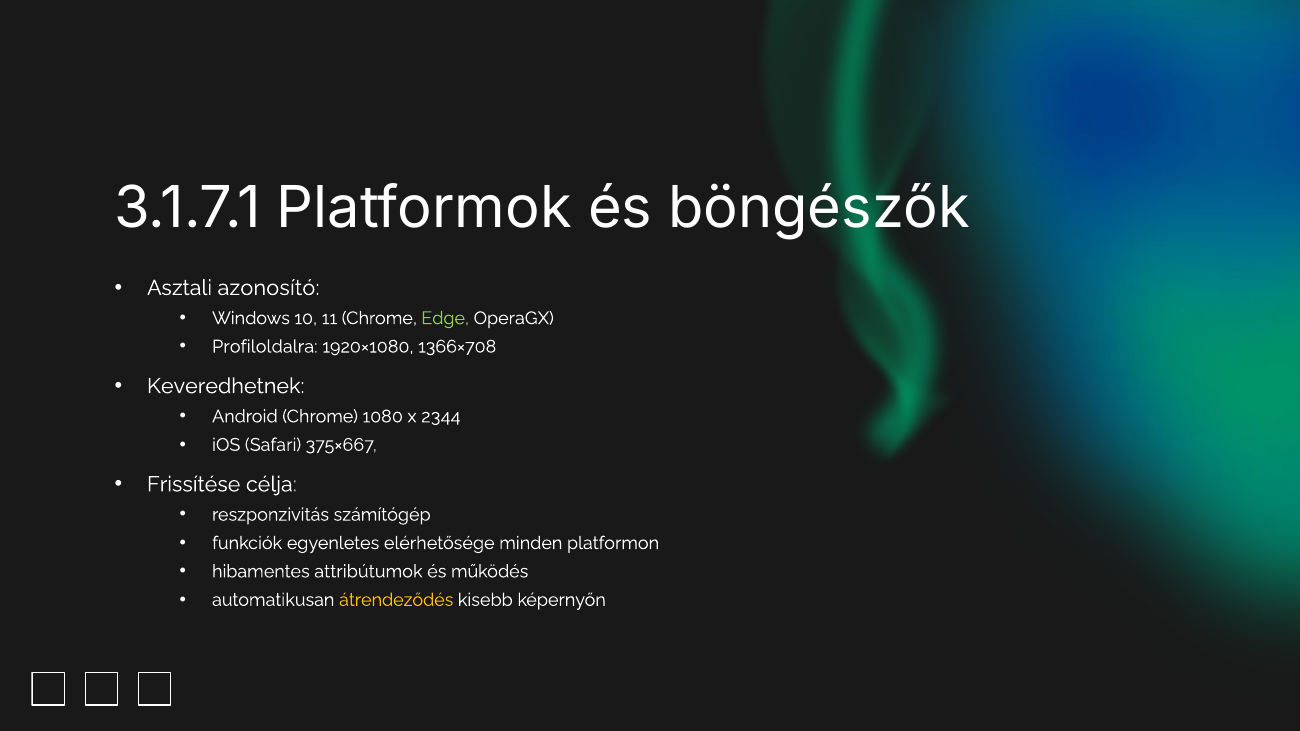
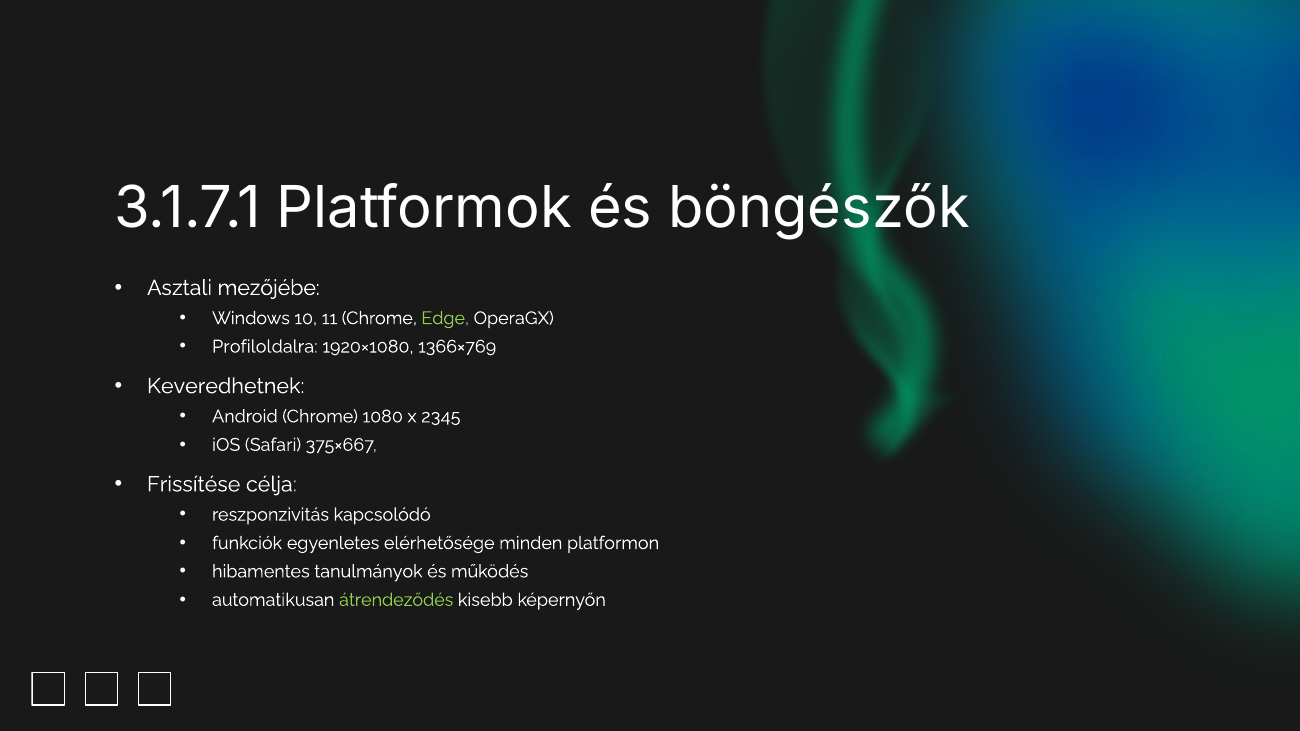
azonosító: azonosító -> mezőjébe
1366×708: 1366×708 -> 1366×769
2344: 2344 -> 2345
számítógép: számítógép -> kapcsolódó
attribútumok: attribútumok -> tanulmányok
átrendeződés colour: yellow -> light green
